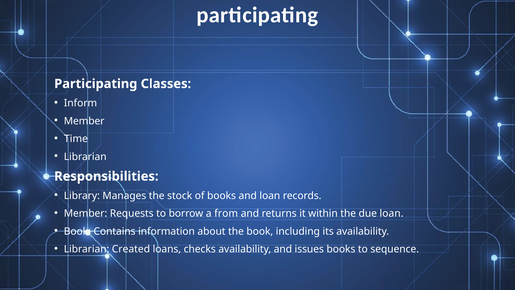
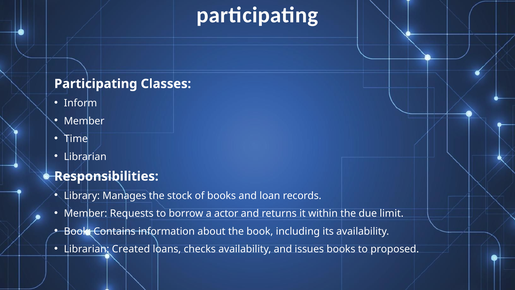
from: from -> actor
due loan: loan -> limit
sequence: sequence -> proposed
